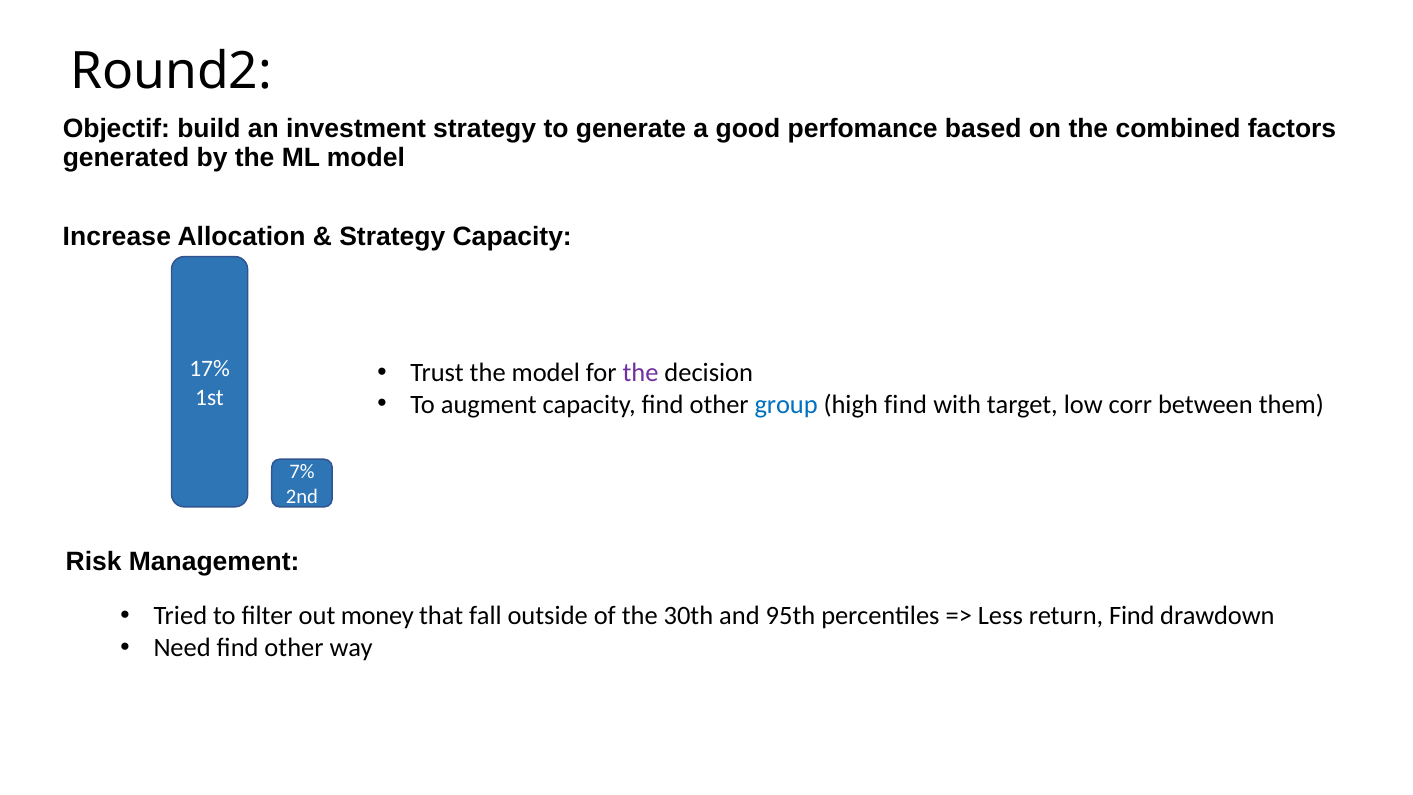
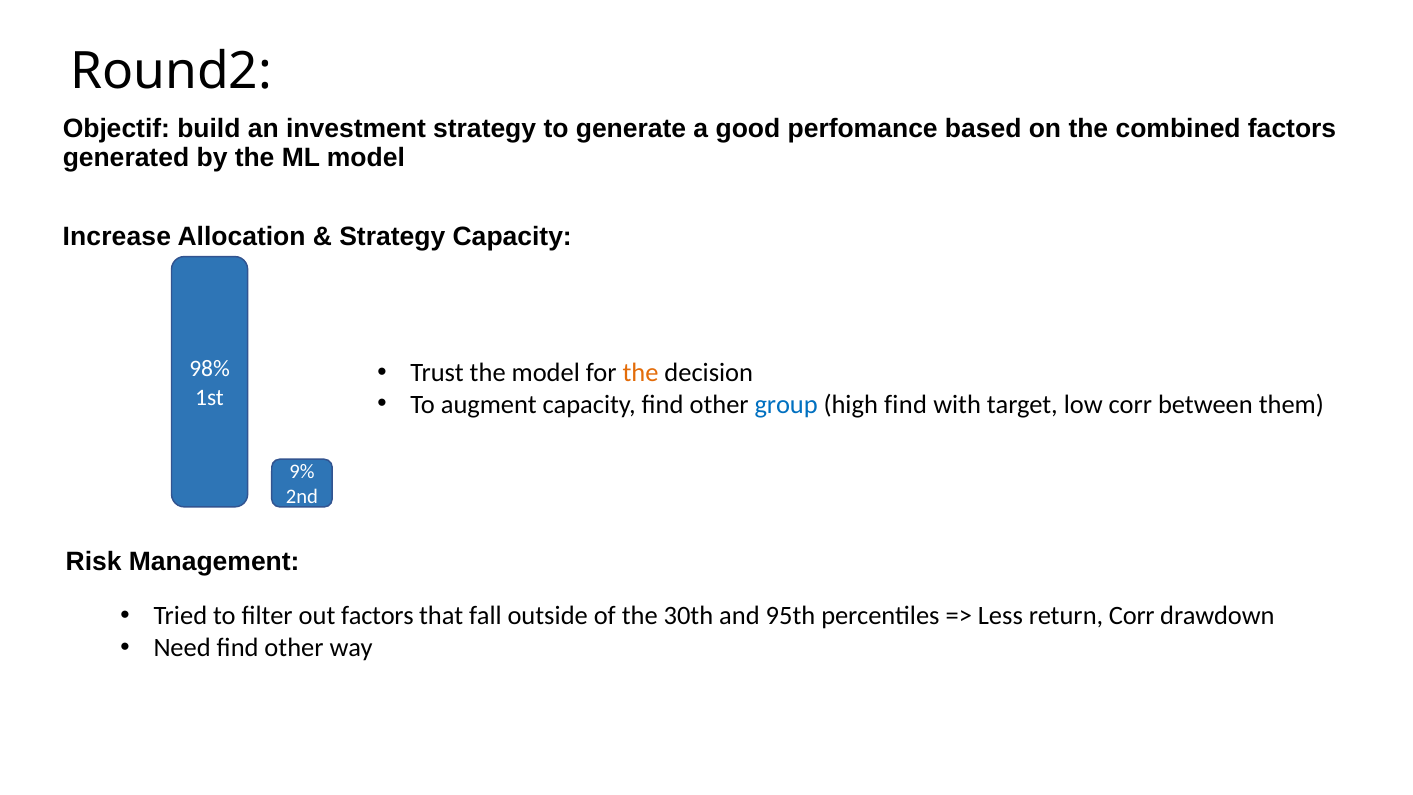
the at (640, 373) colour: purple -> orange
17%: 17% -> 98%
7%: 7% -> 9%
out money: money -> factors
return Find: Find -> Corr
